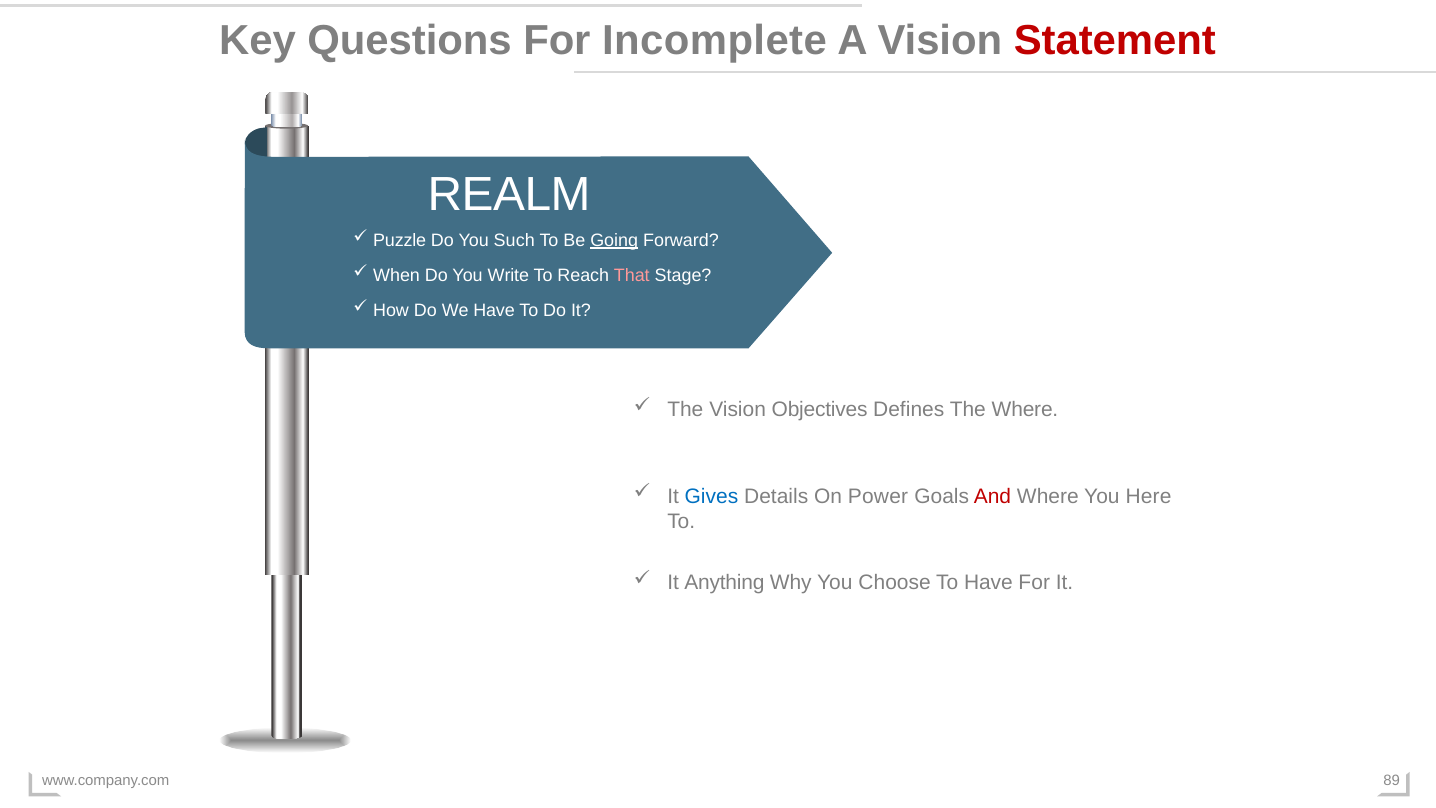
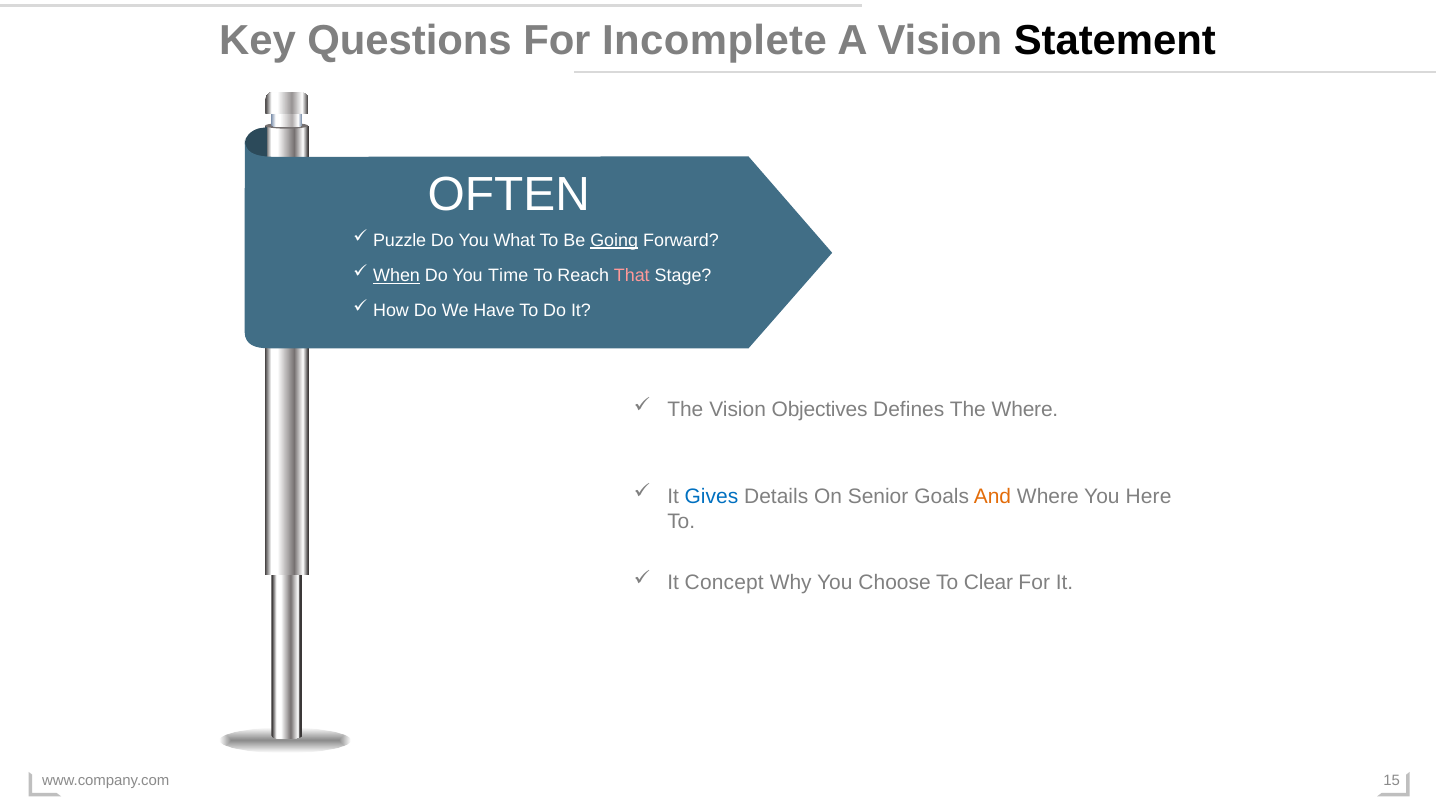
Statement colour: red -> black
REALM: REALM -> OFTEN
Such: Such -> What
When underline: none -> present
Write: Write -> Time
Power: Power -> Senior
And colour: red -> orange
Anything: Anything -> Concept
To Have: Have -> Clear
89: 89 -> 15
